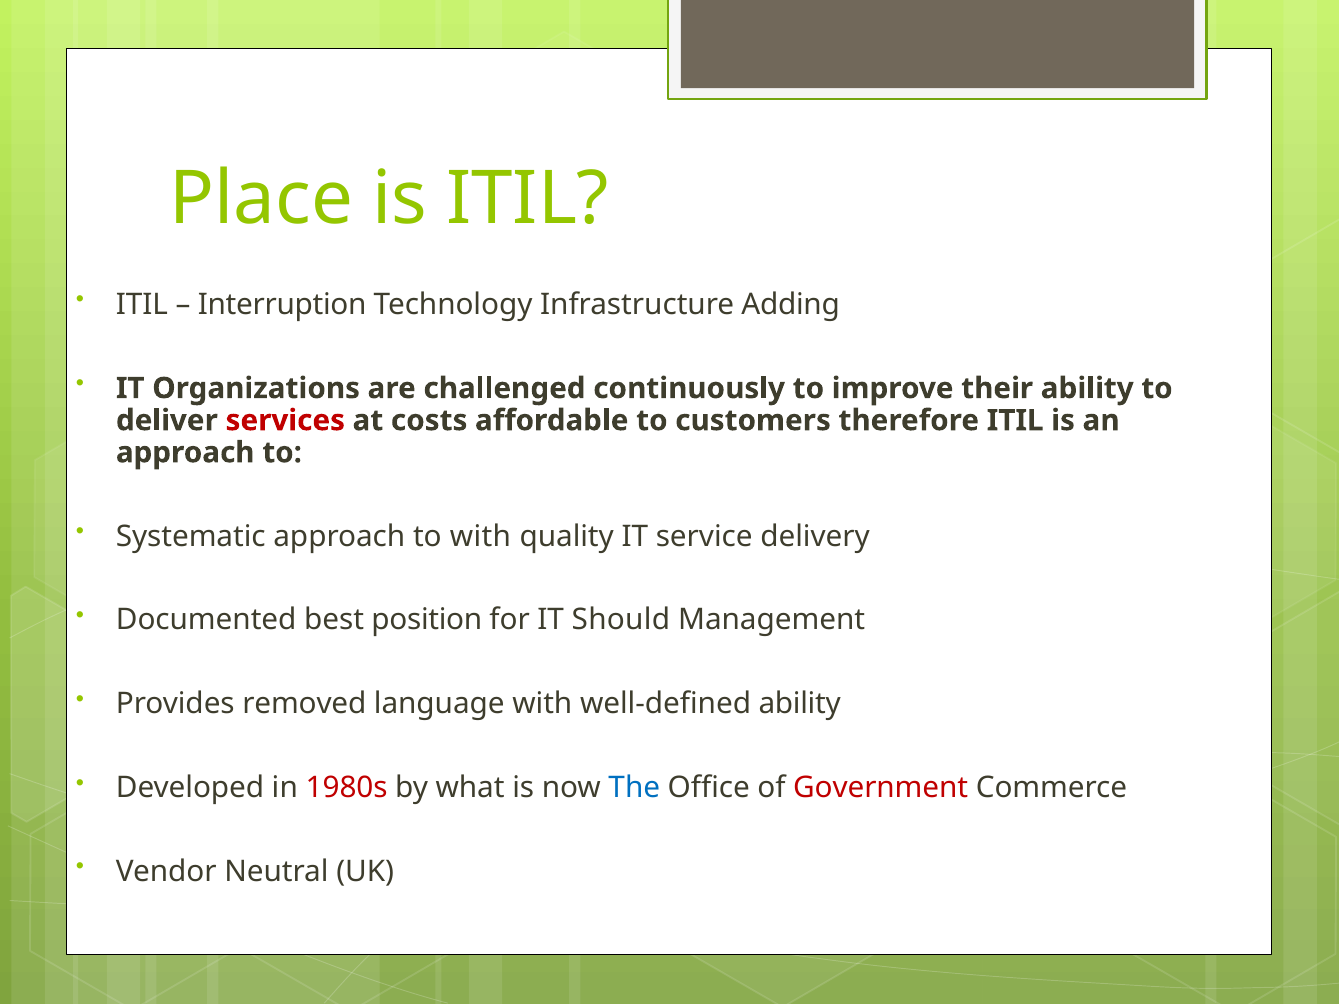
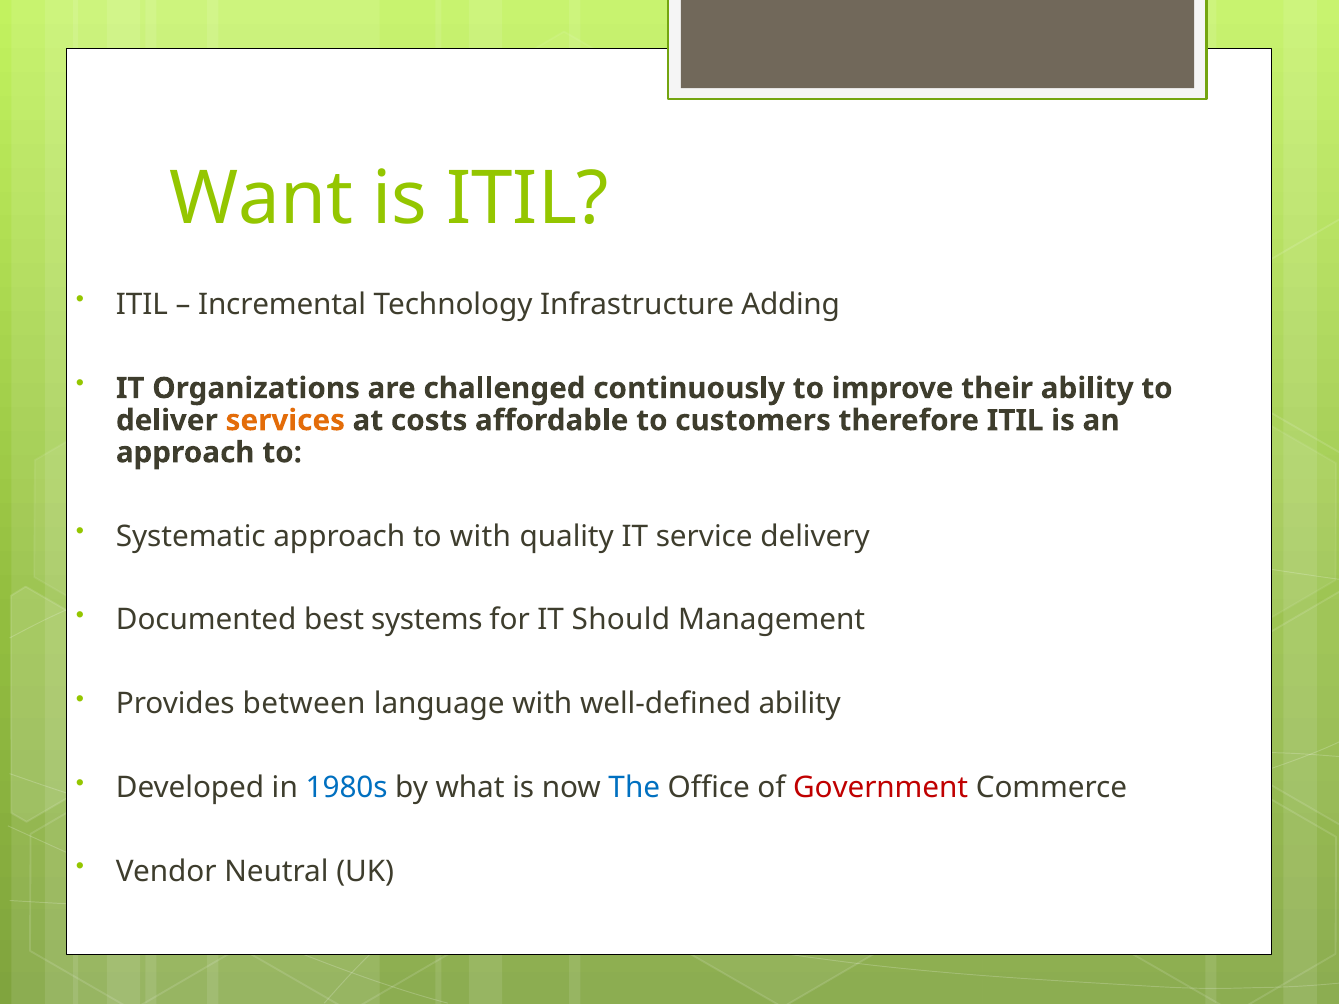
Place: Place -> Want
Interruption: Interruption -> Incremental
services colour: red -> orange
position: position -> systems
removed: removed -> between
1980s colour: red -> blue
